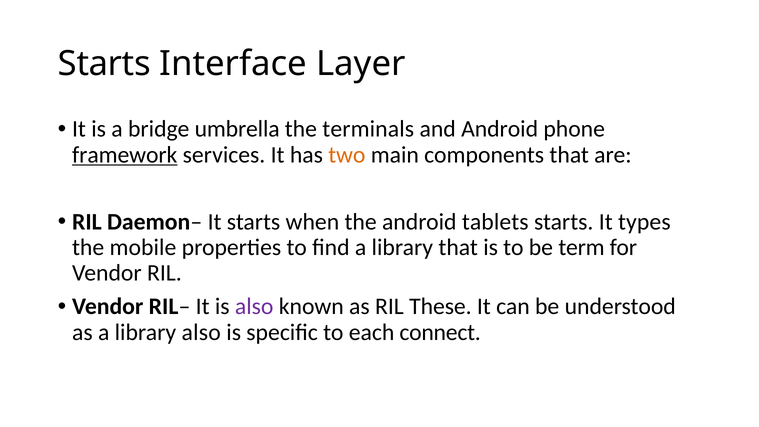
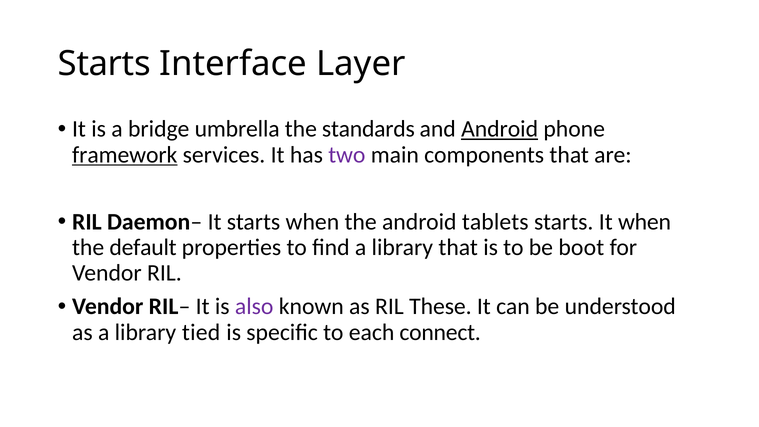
terminals: terminals -> standards
Android at (500, 129) underline: none -> present
two colour: orange -> purple
It types: types -> when
mobile: mobile -> default
term: term -> boot
library also: also -> tied
